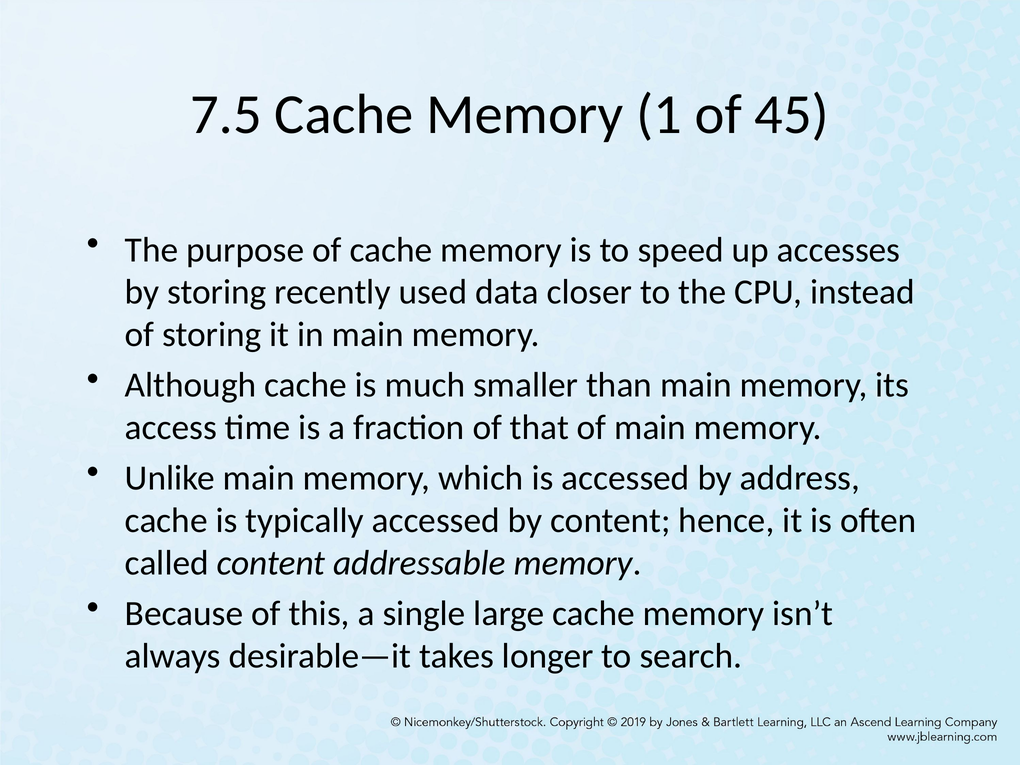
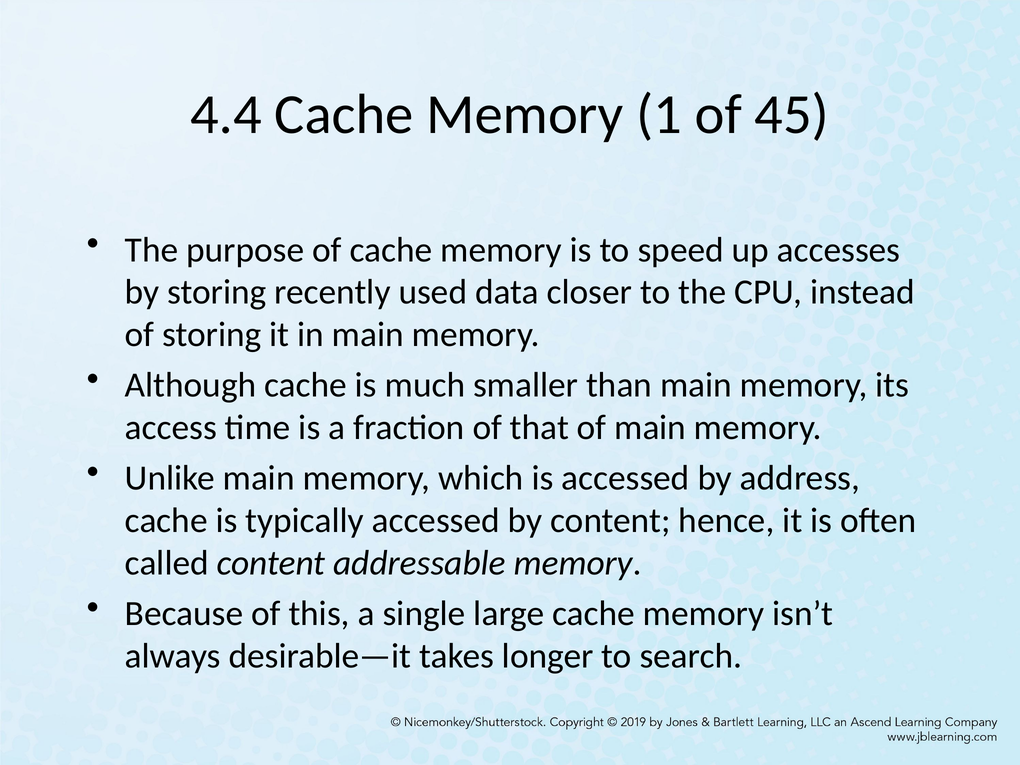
7.5: 7.5 -> 4.4
